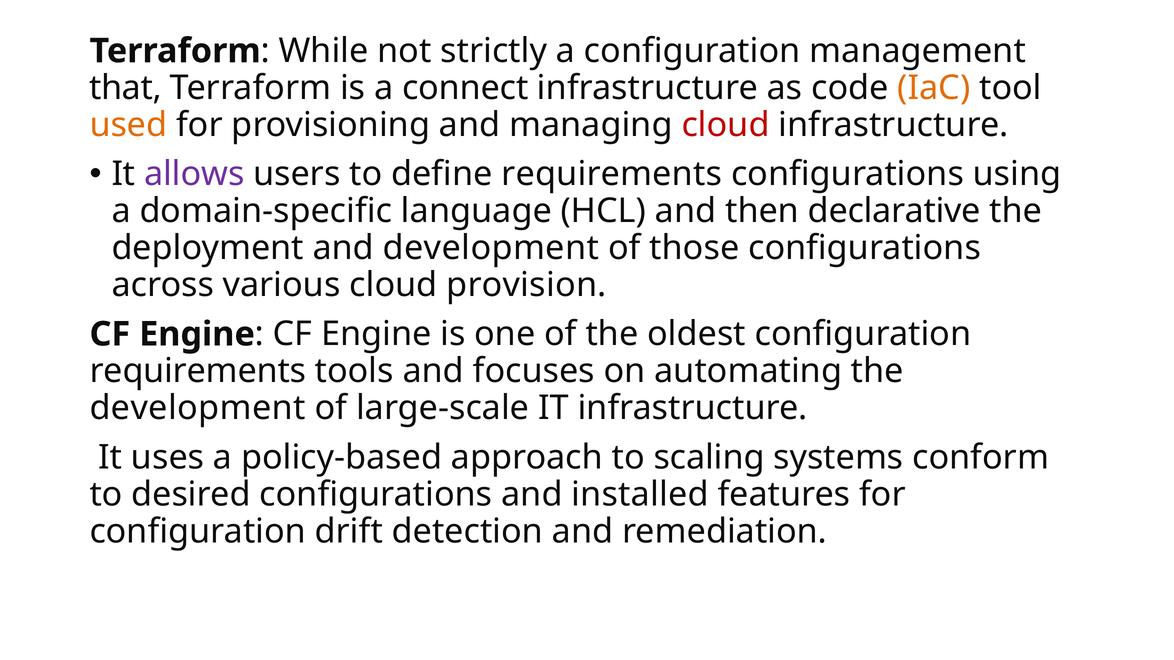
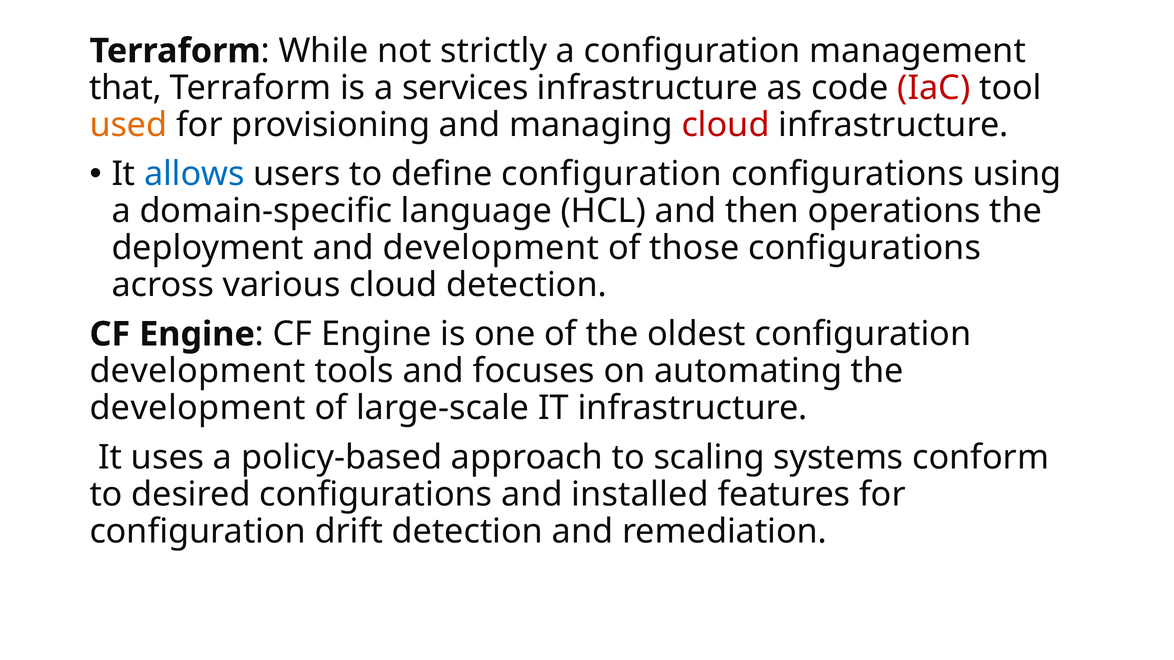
connect: connect -> services
IaC colour: orange -> red
allows colour: purple -> blue
define requirements: requirements -> configuration
declarative: declarative -> operations
cloud provision: provision -> detection
requirements at (198, 371): requirements -> development
